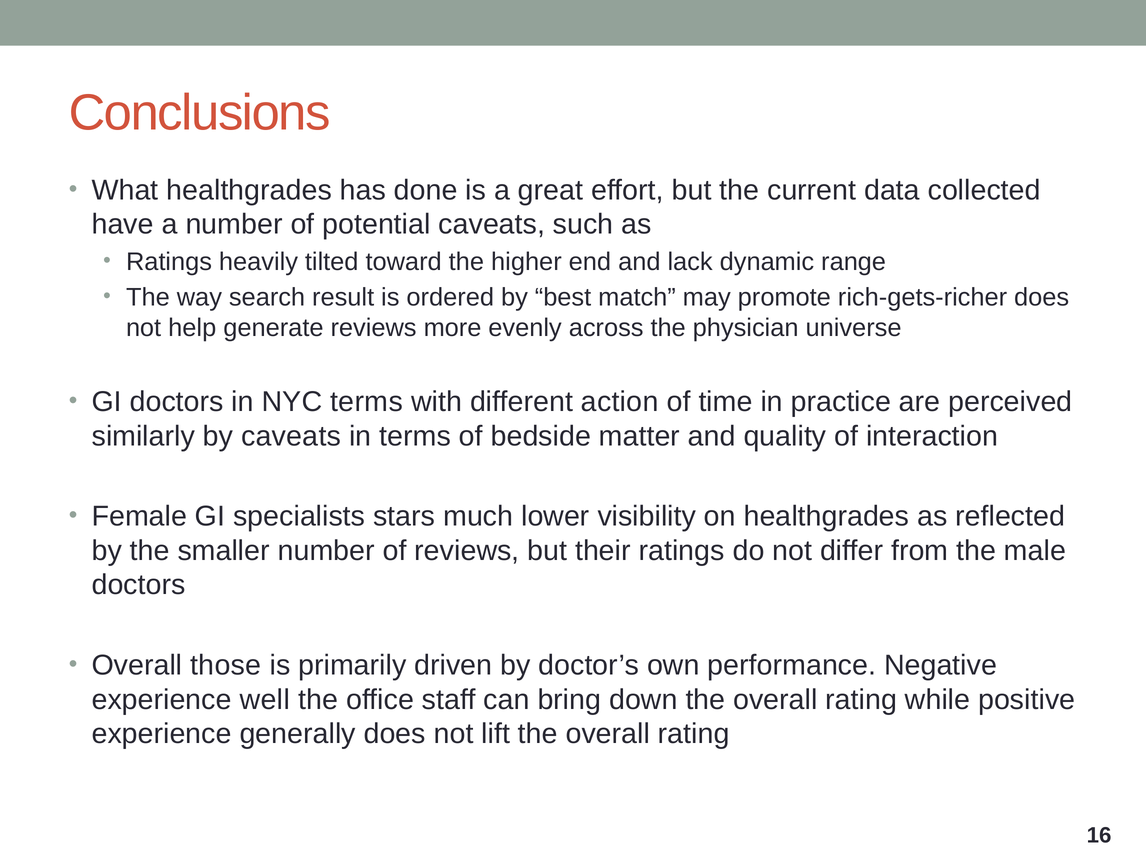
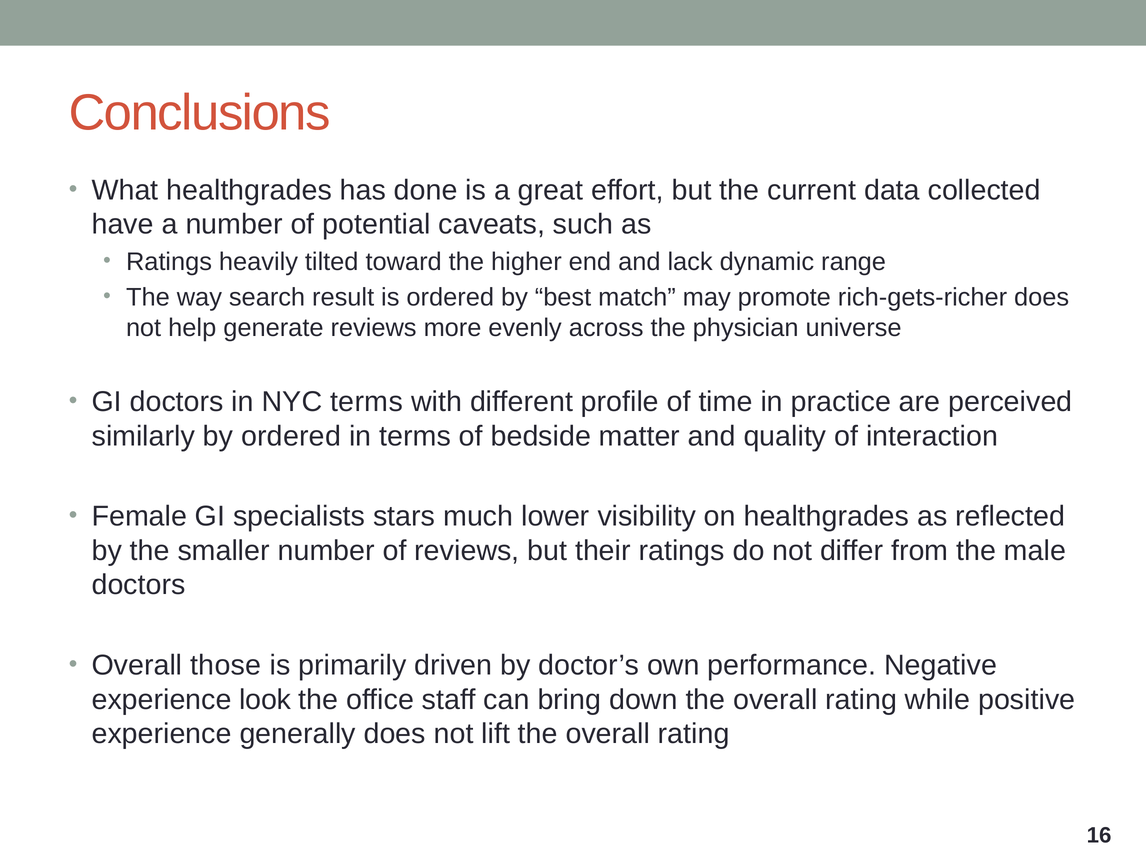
action: action -> profile
by caveats: caveats -> ordered
well: well -> look
